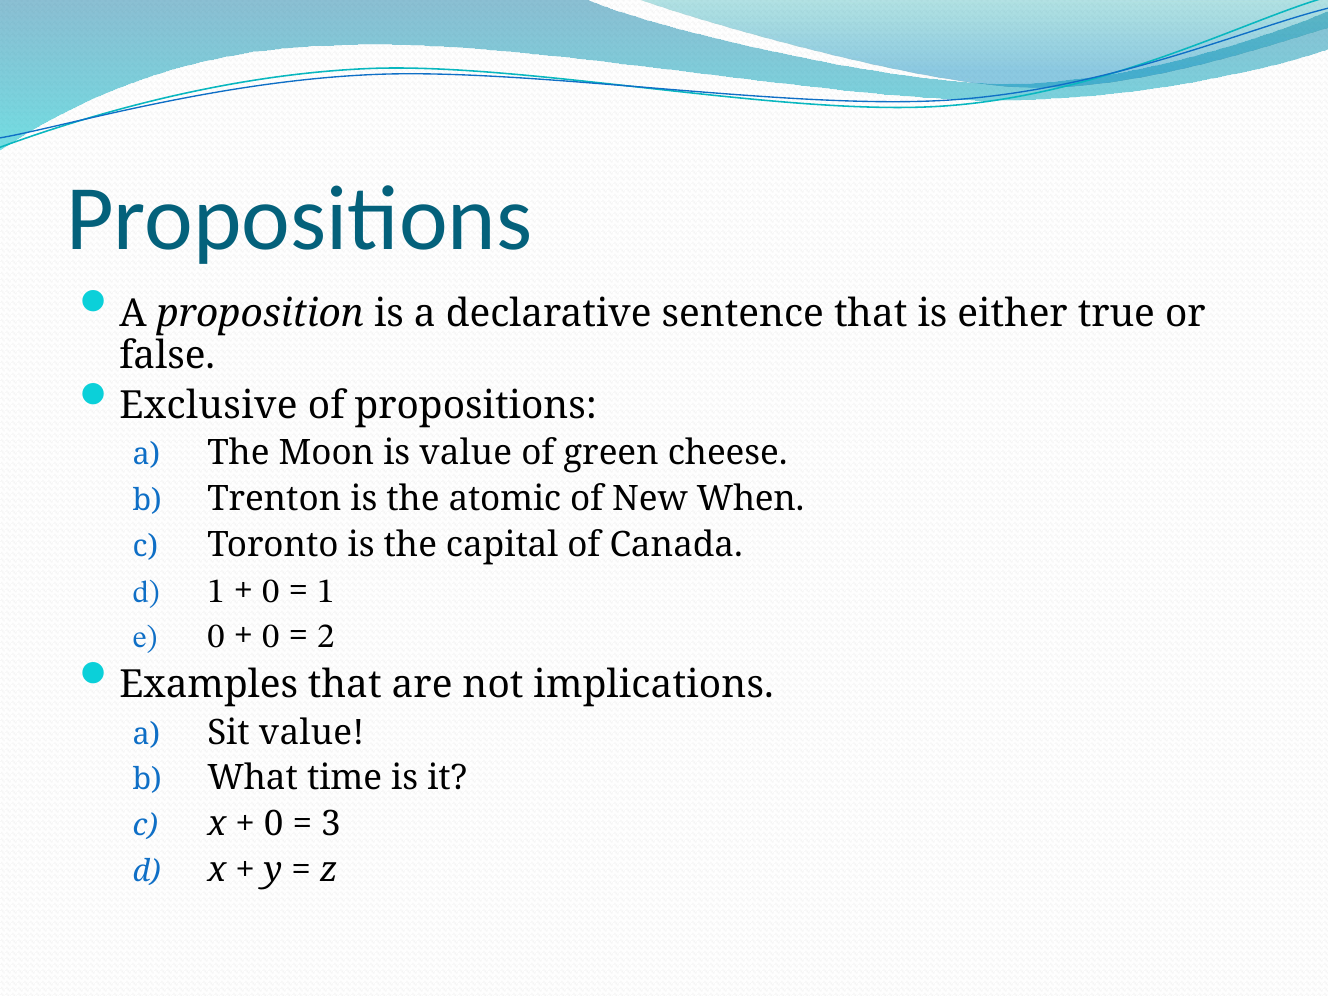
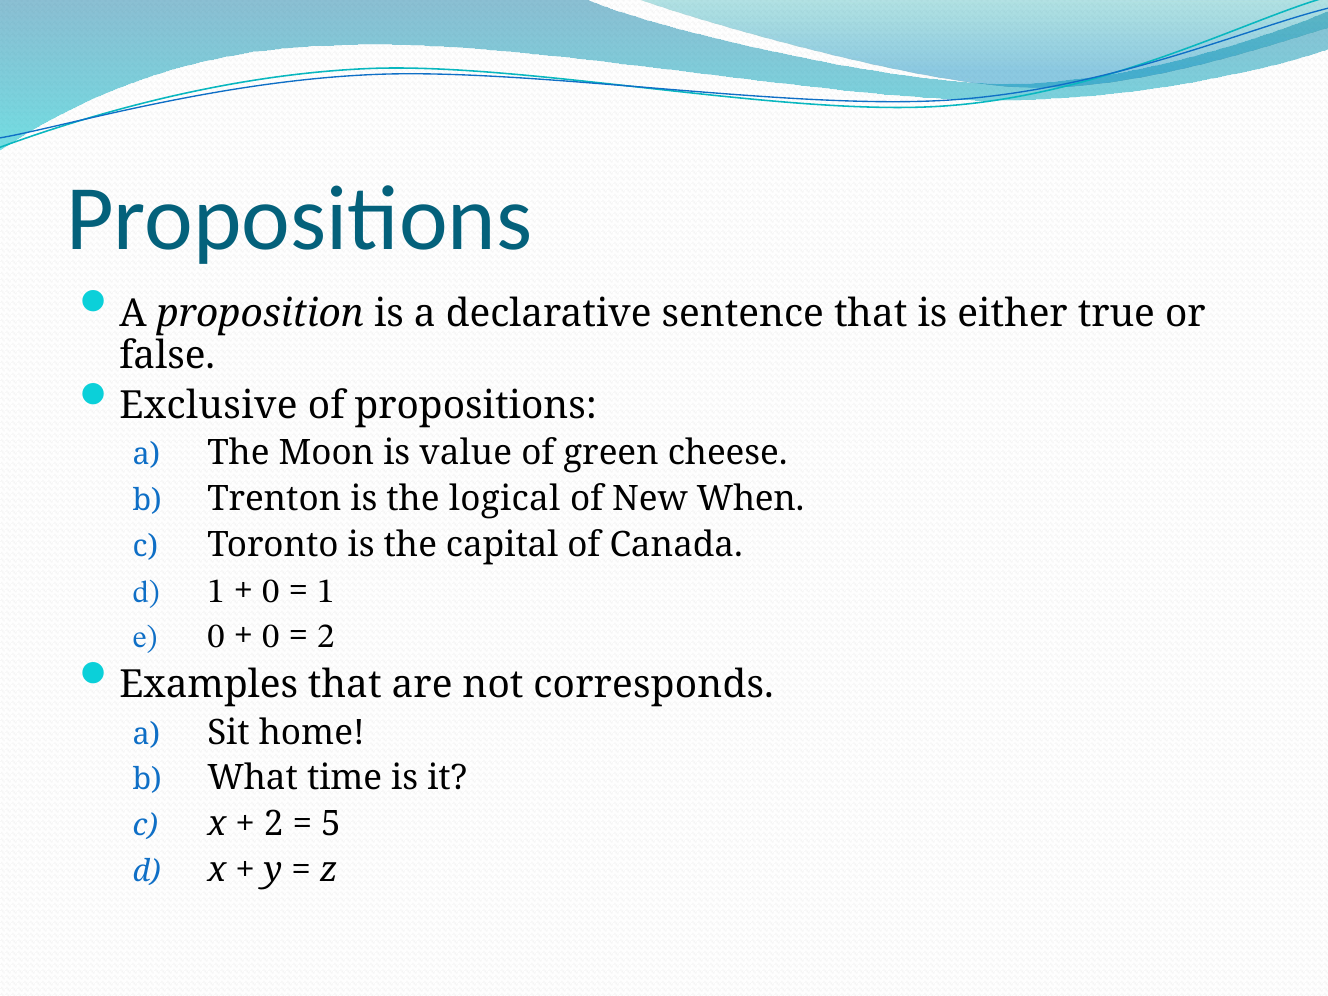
atomic: atomic -> logical
implications: implications -> corresponds
Sit value: value -> home
0 at (274, 824): 0 -> 2
3: 3 -> 5
